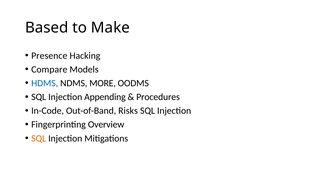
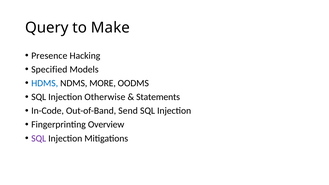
Based: Based -> Query
Compare: Compare -> Specified
Appending: Appending -> Otherwise
Procedures: Procedures -> Statements
Risks: Risks -> Send
SQL at (39, 138) colour: orange -> purple
